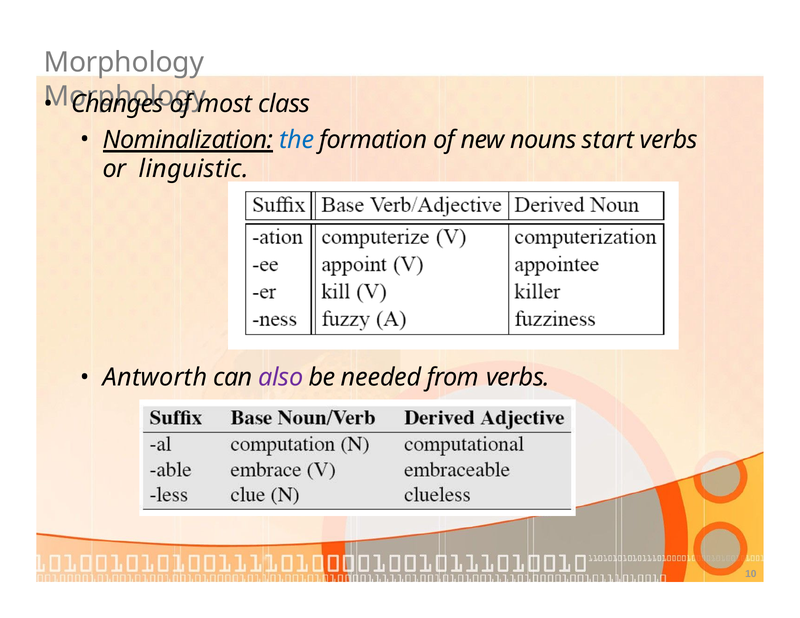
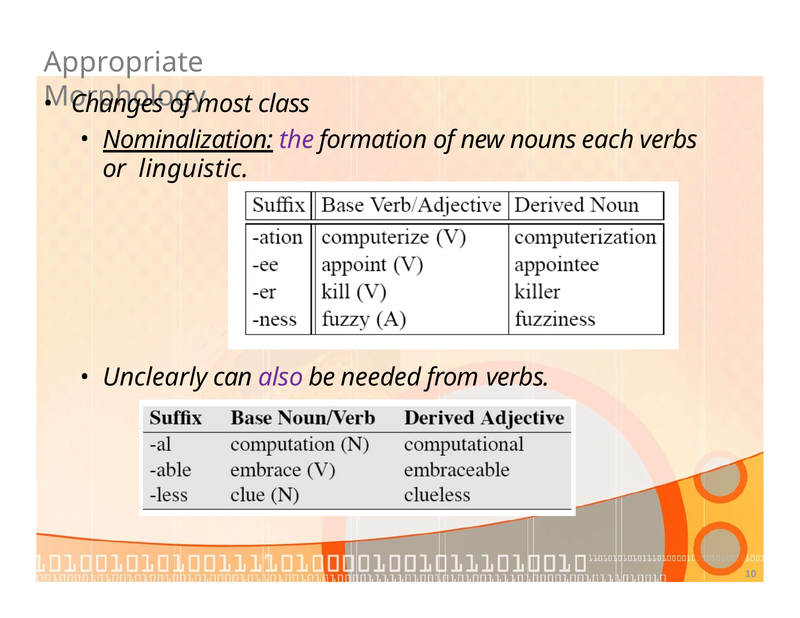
Morphology at (124, 62): Morphology -> Appropriate
the colour: blue -> purple
start: start -> each
Antworth: Antworth -> Unclearly
